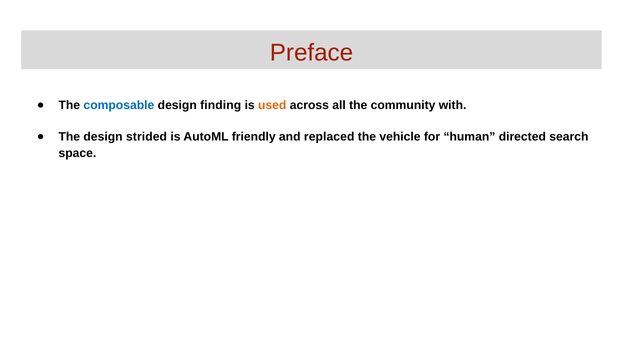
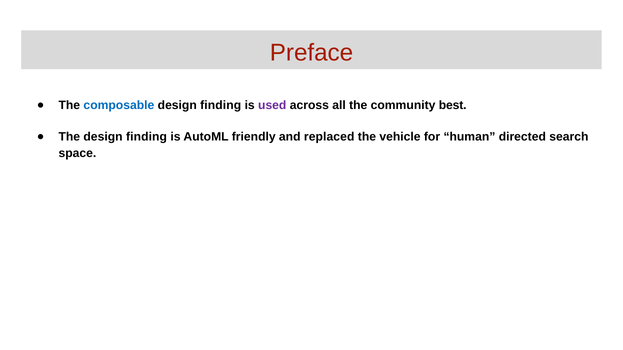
used colour: orange -> purple
with: with -> best
The design strided: strided -> finding
